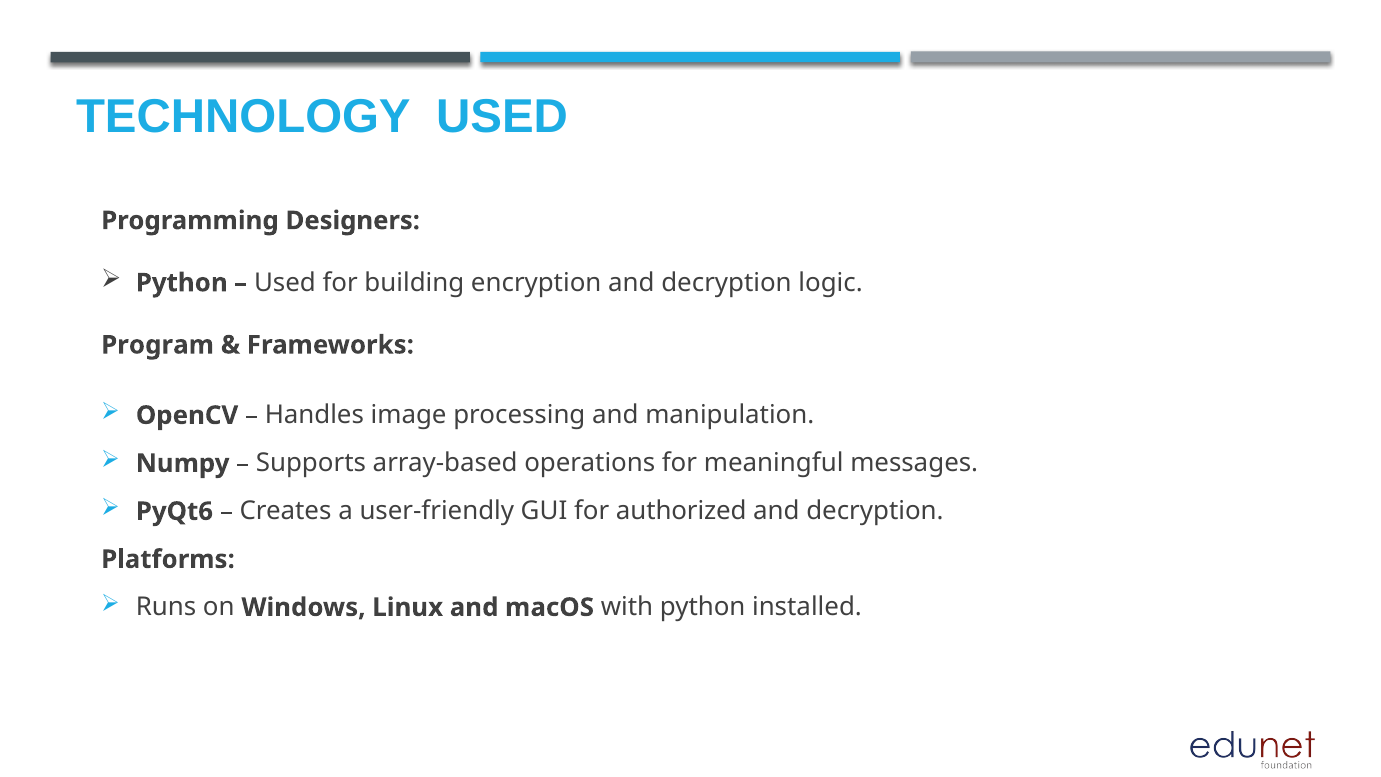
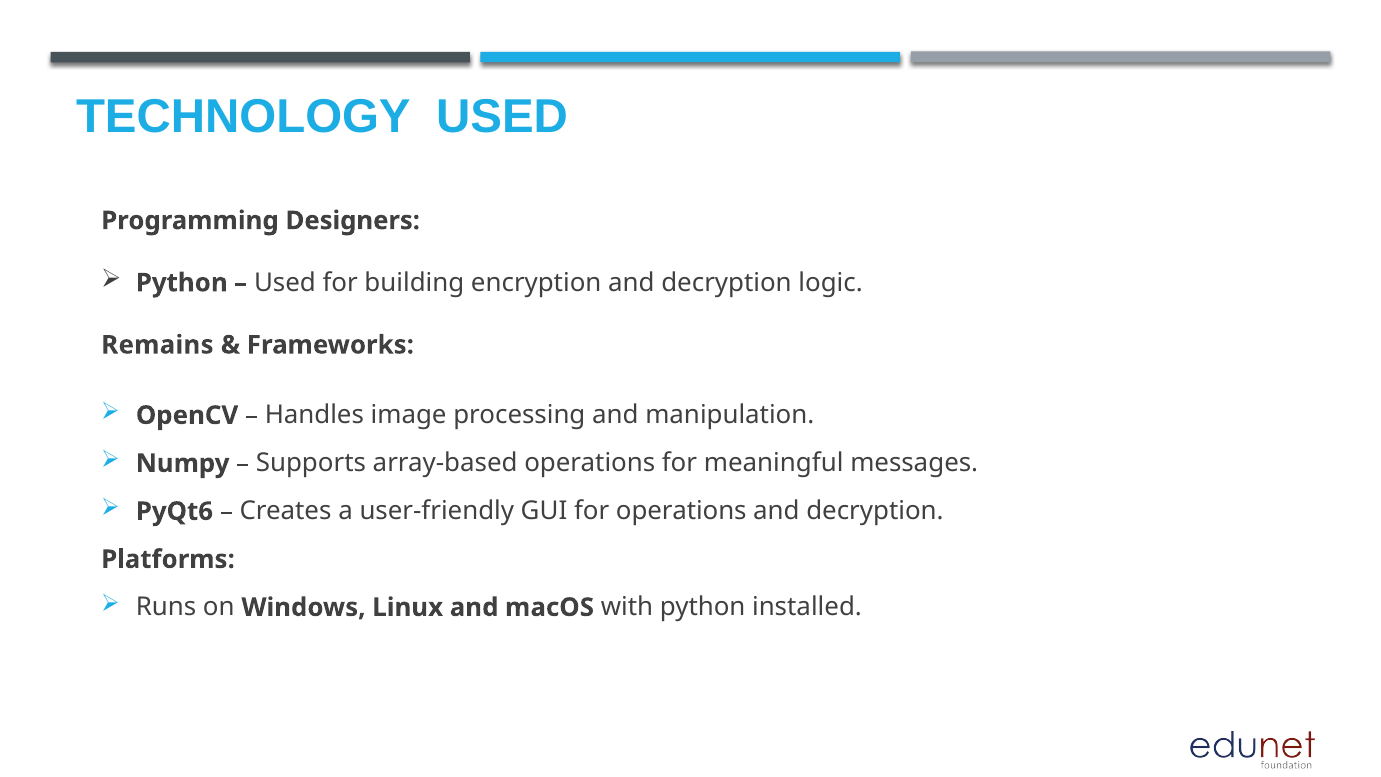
Program: Program -> Remains
for authorized: authorized -> operations
